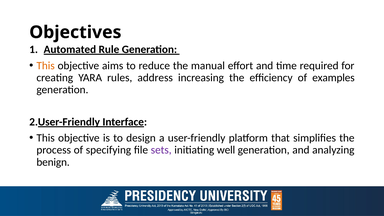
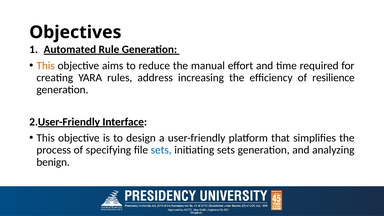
examples: examples -> resilience
sets at (161, 150) colour: purple -> blue
initiating well: well -> sets
